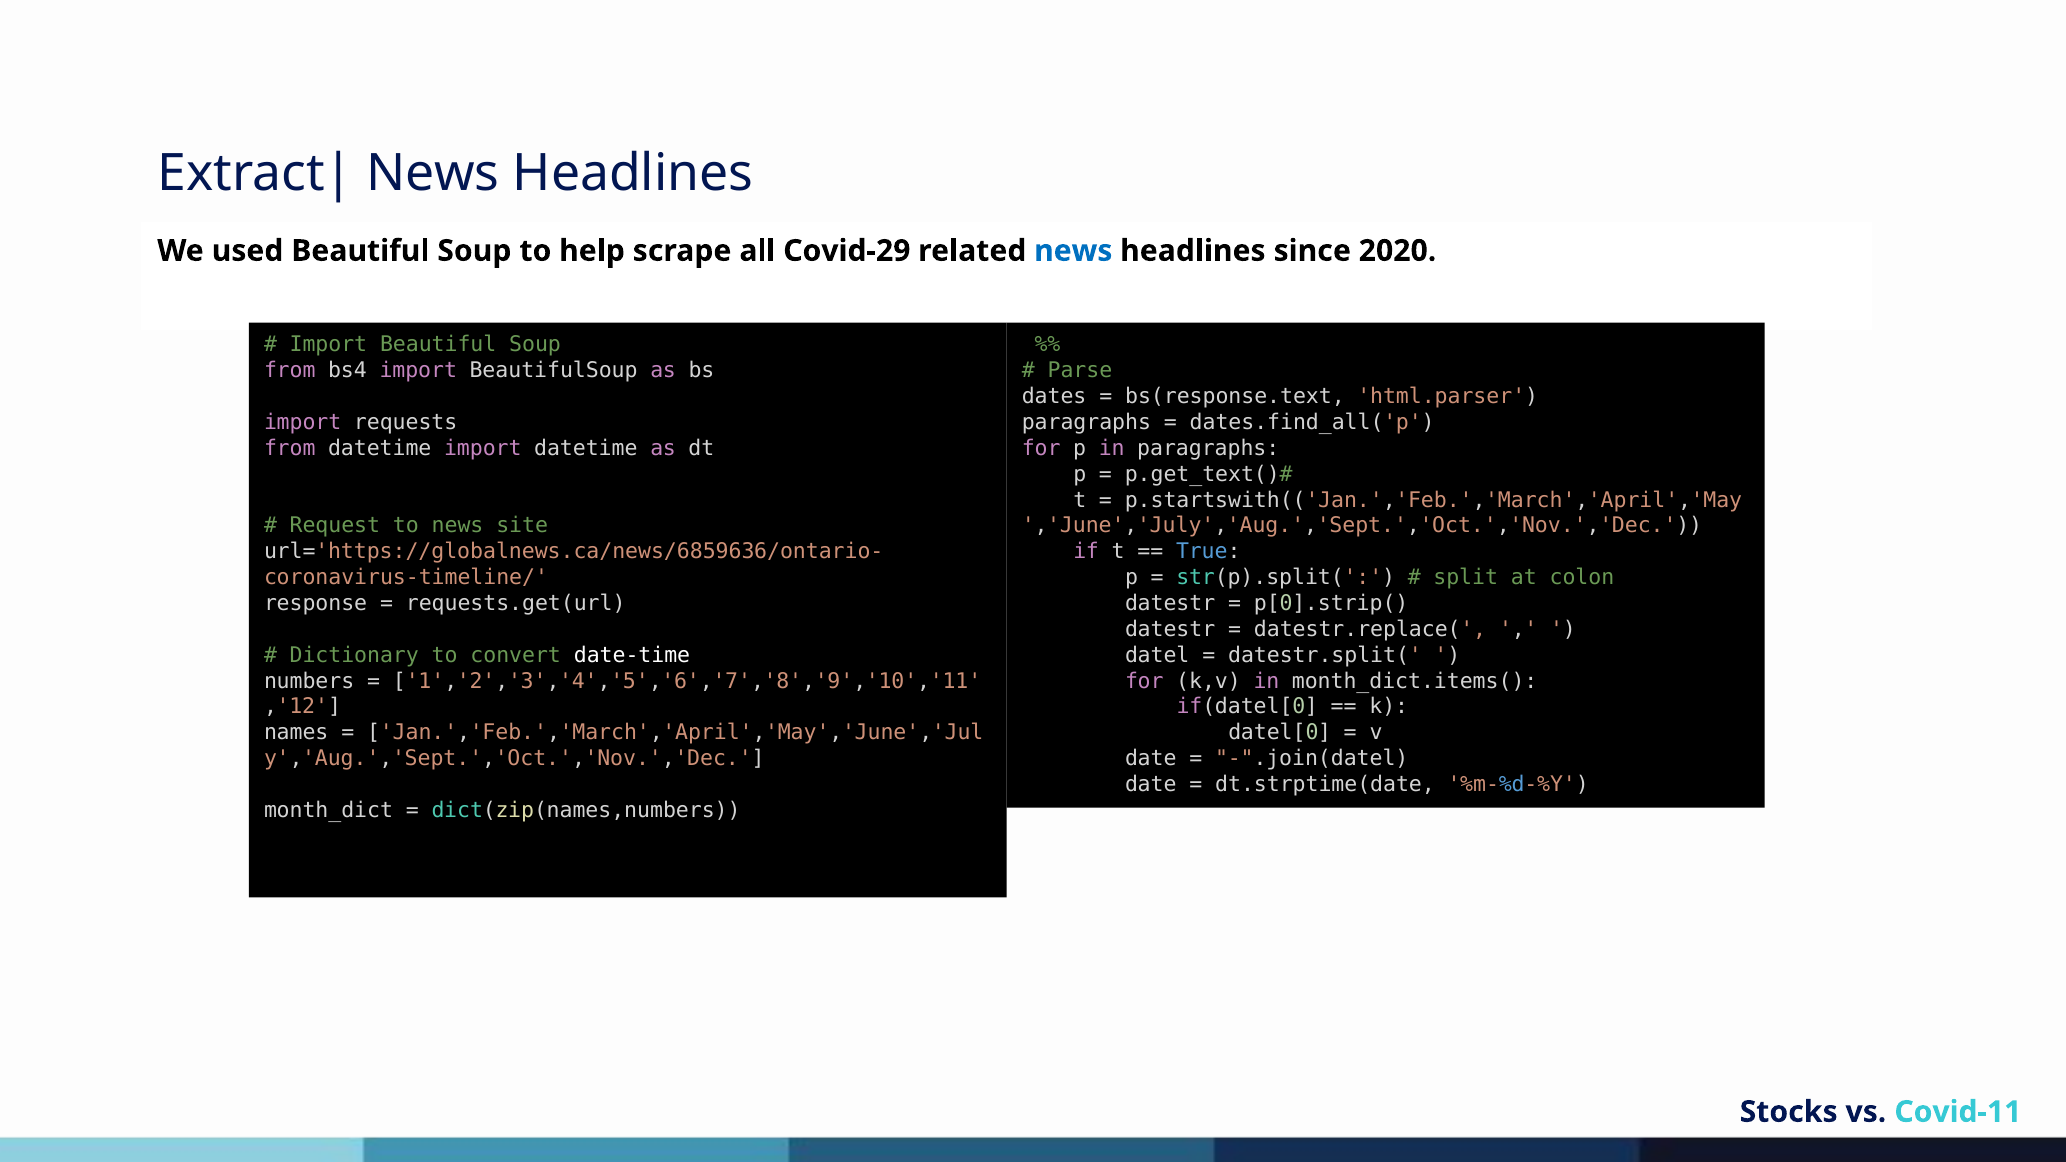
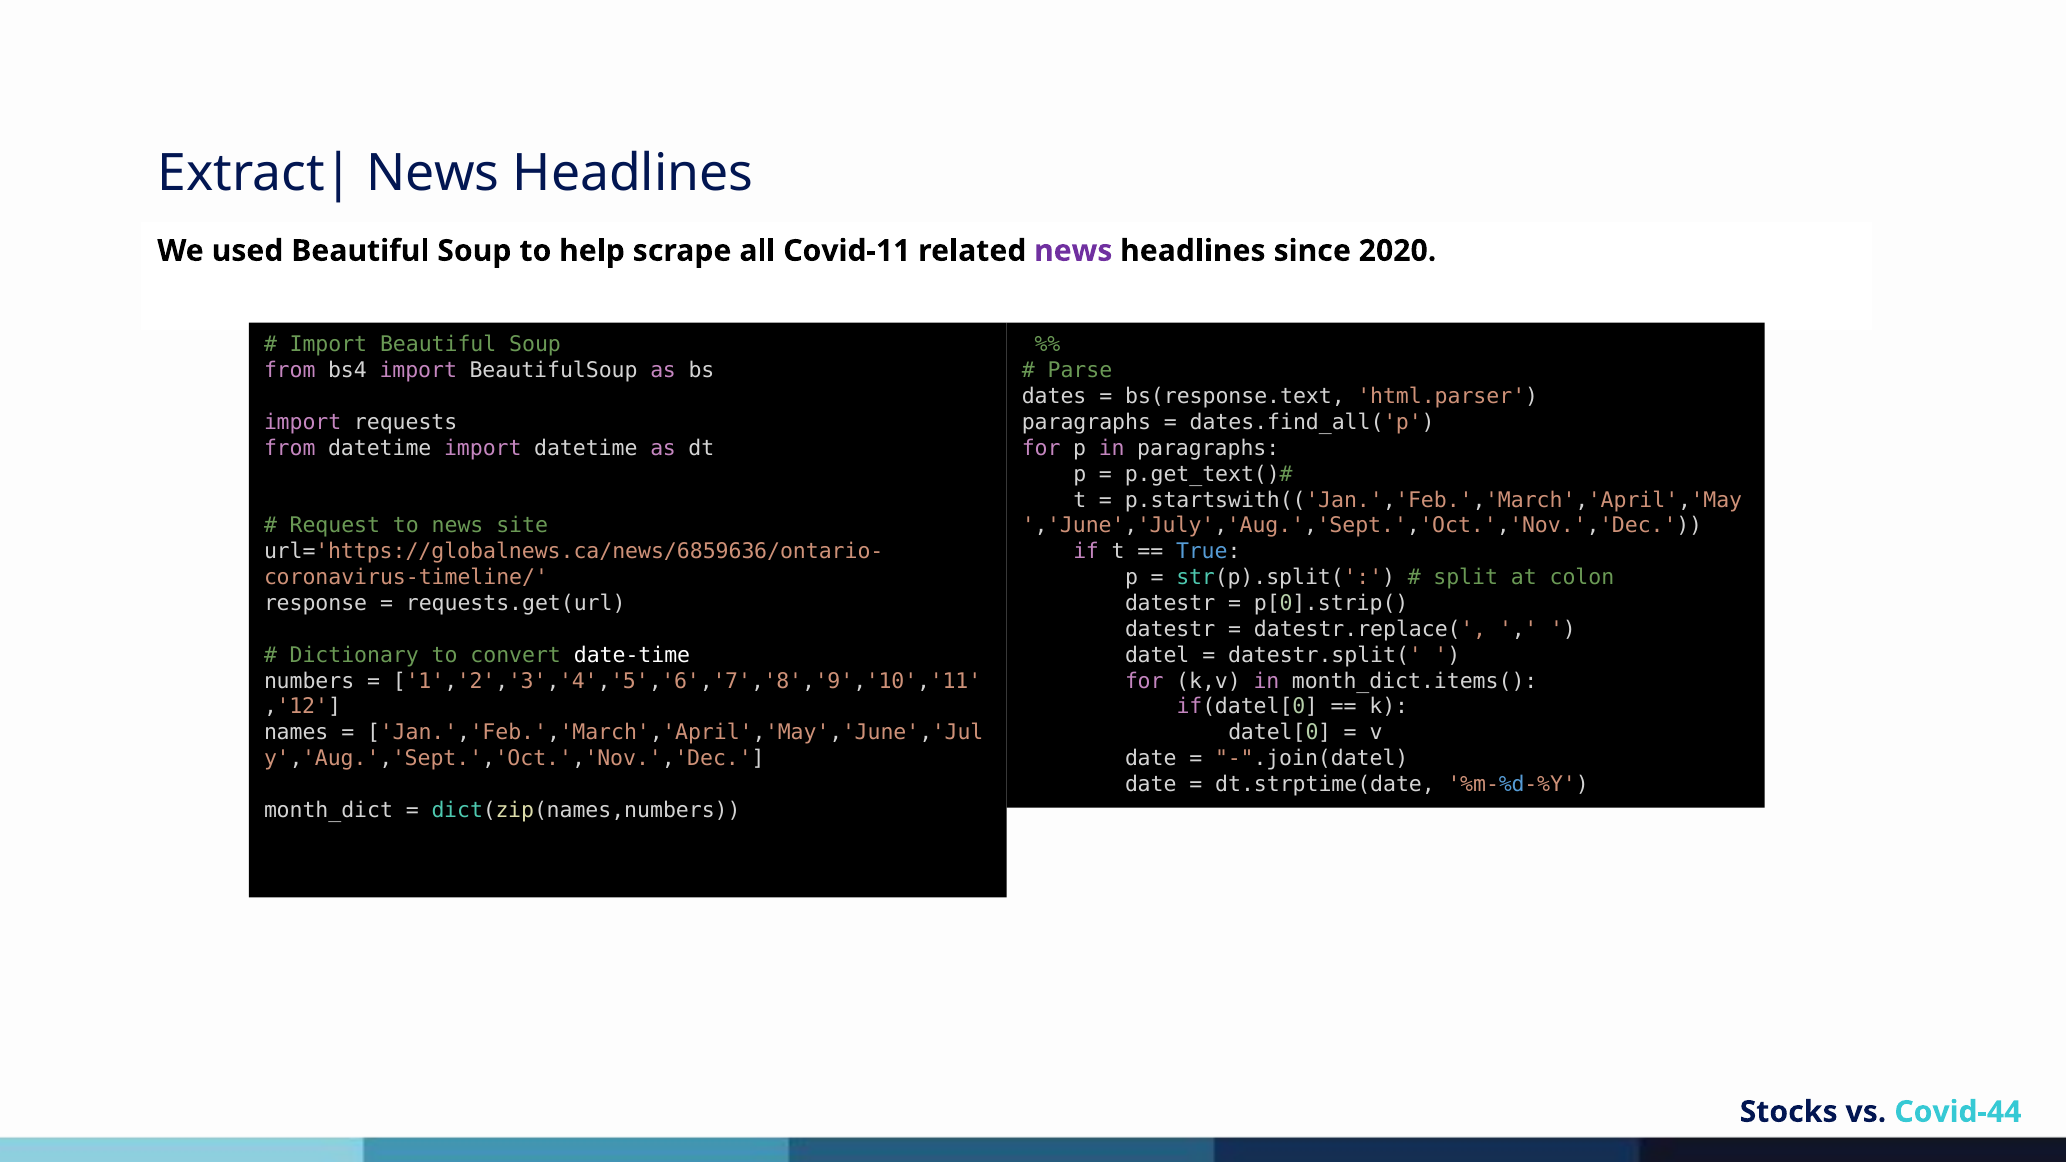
Covid-29: Covid-29 -> Covid-11
news at (1073, 251) colour: blue -> purple
Covid-11: Covid-11 -> Covid-44
